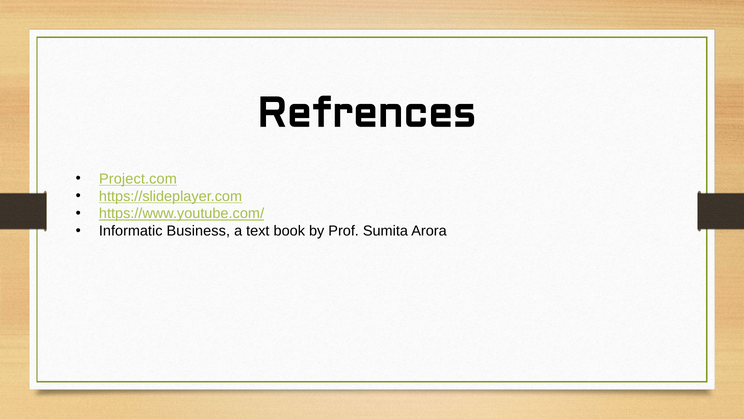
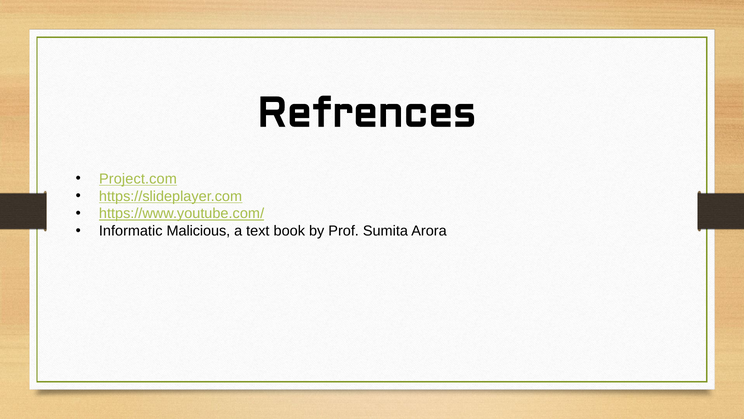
Business: Business -> Malicious
